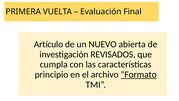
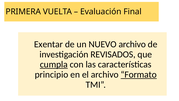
Artículo: Artículo -> Exentar
NUEVO abierta: abierta -> archivo
cumpla underline: none -> present
